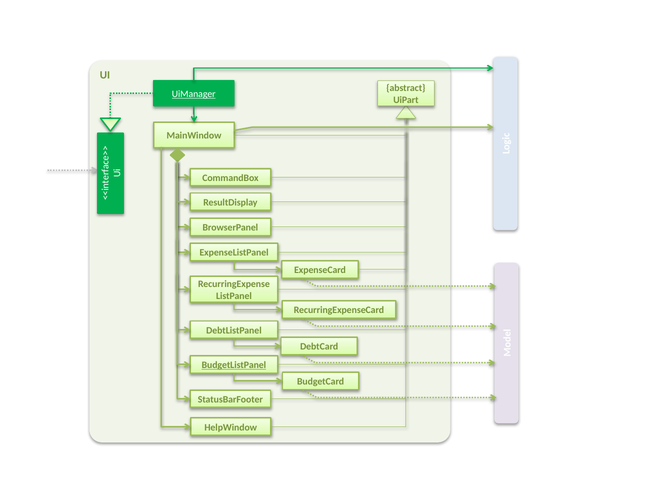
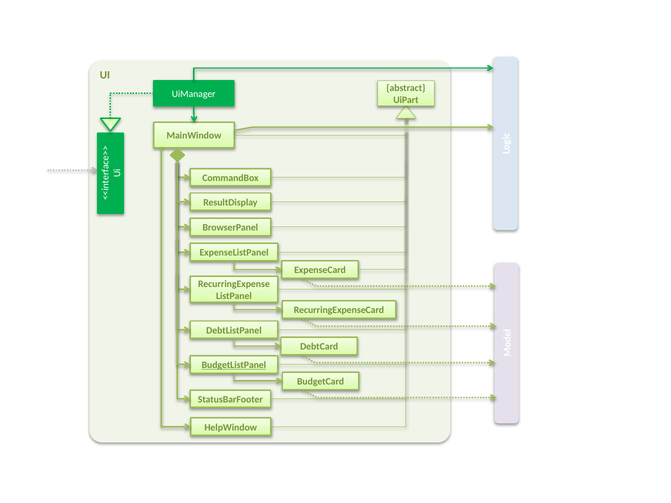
UiManager underline: present -> none
